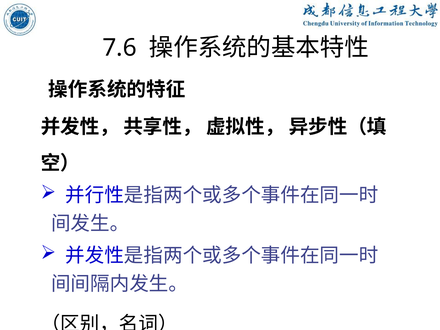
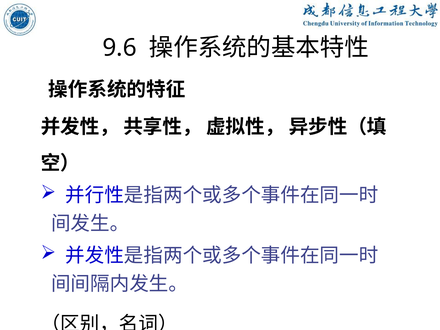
7.6: 7.6 -> 9.6
